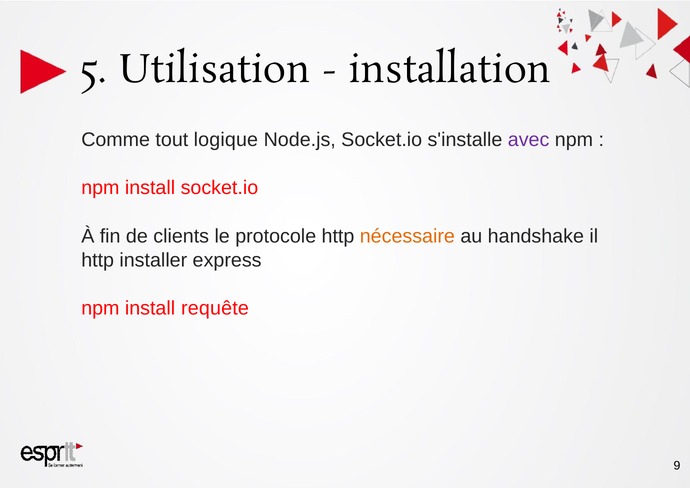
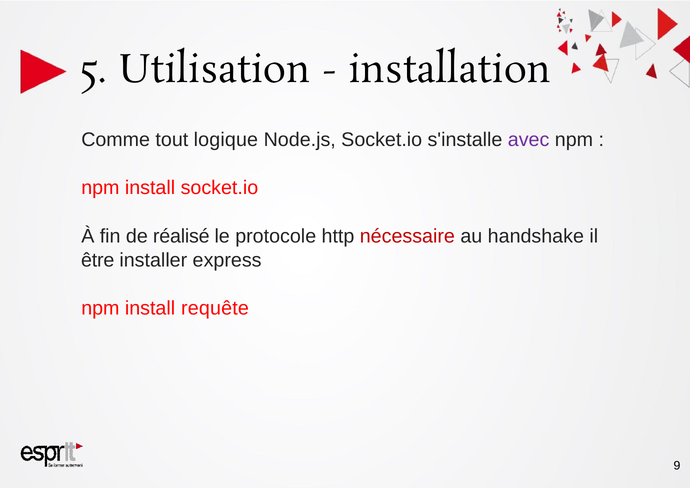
clients: clients -> réalisé
nécessaire colour: orange -> red
http at (98, 260): http -> être
